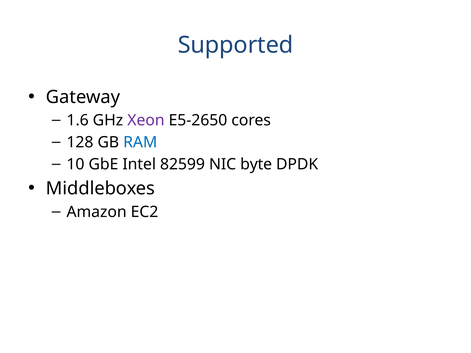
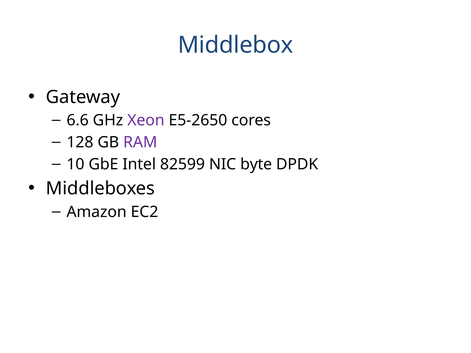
Supported: Supported -> Middlebox
1.6: 1.6 -> 6.6
RAM colour: blue -> purple
